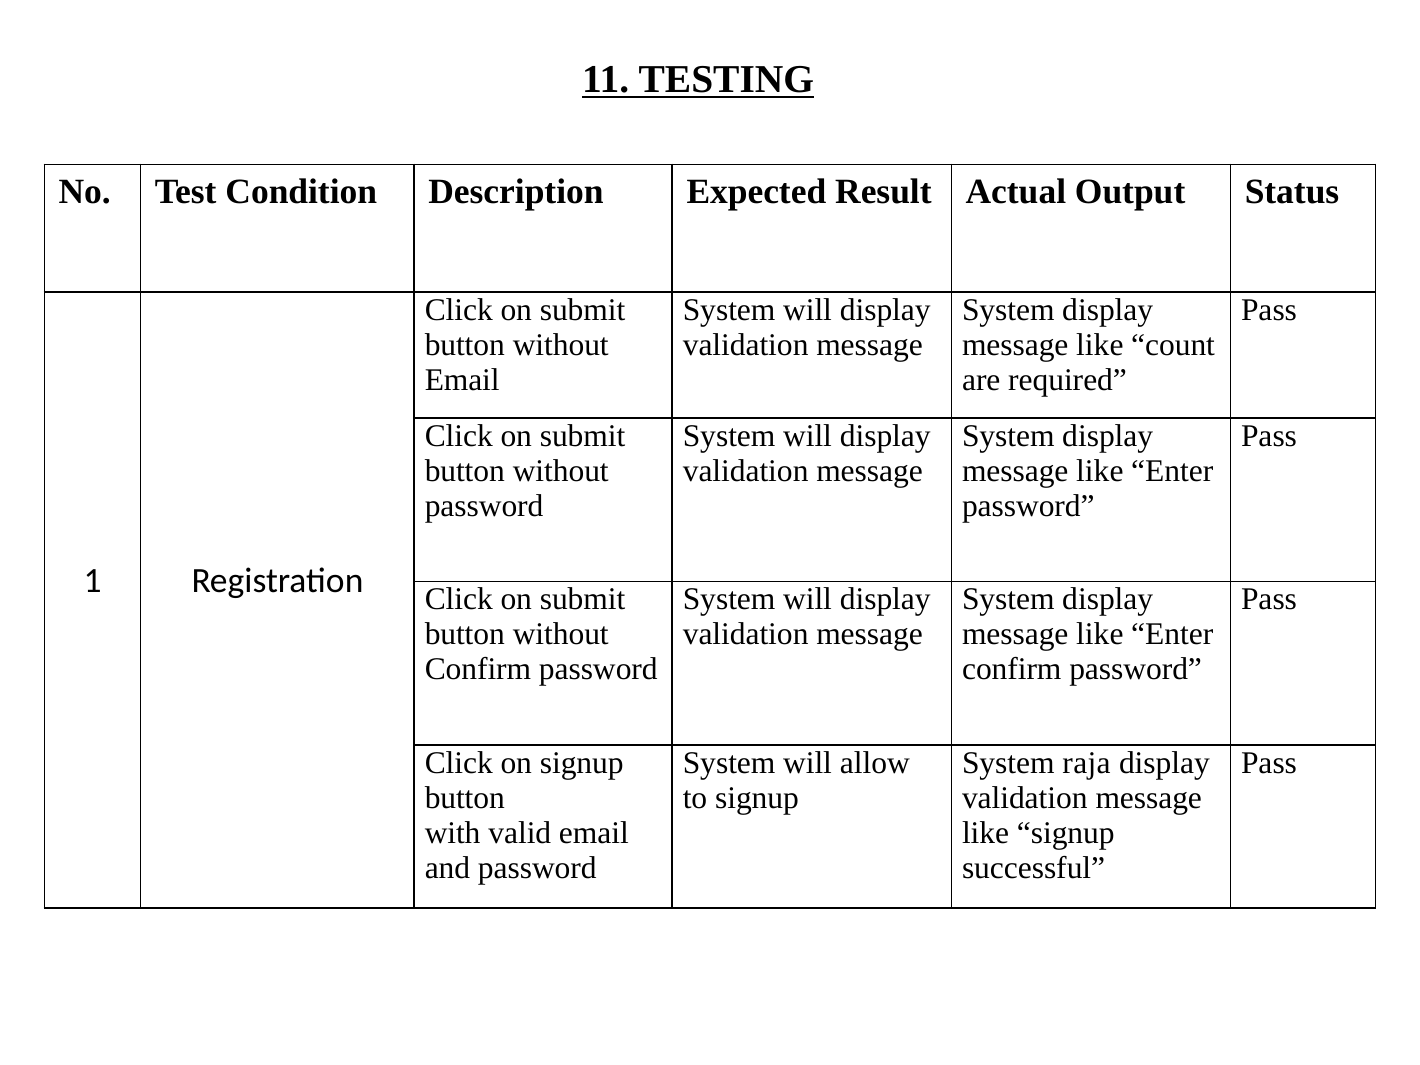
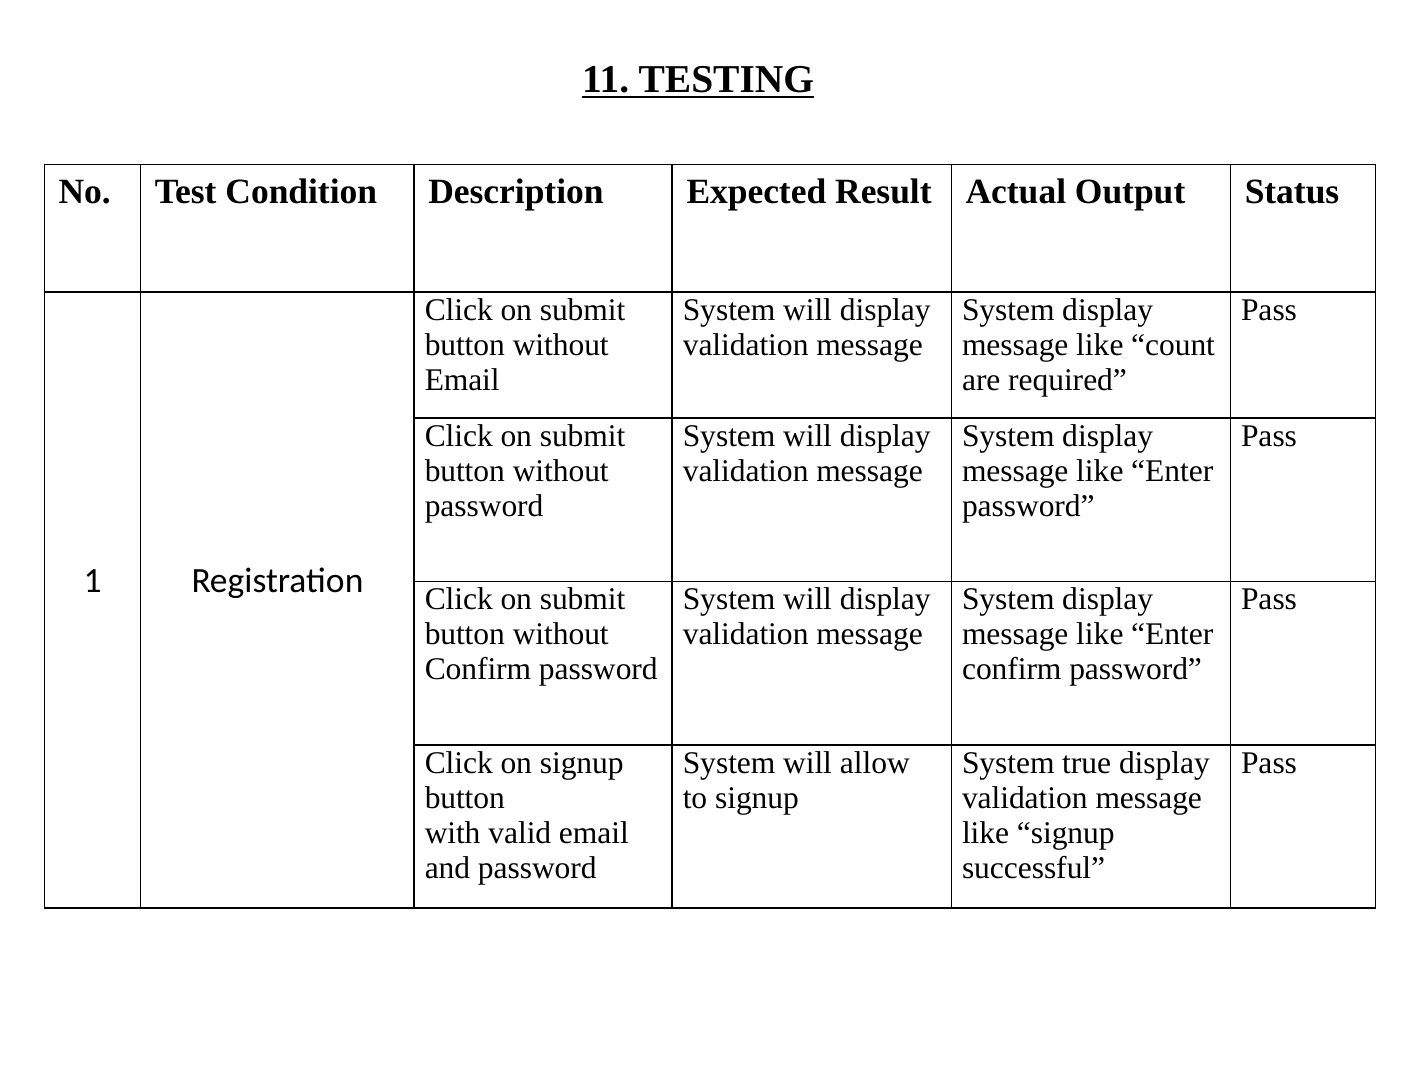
raja: raja -> true
